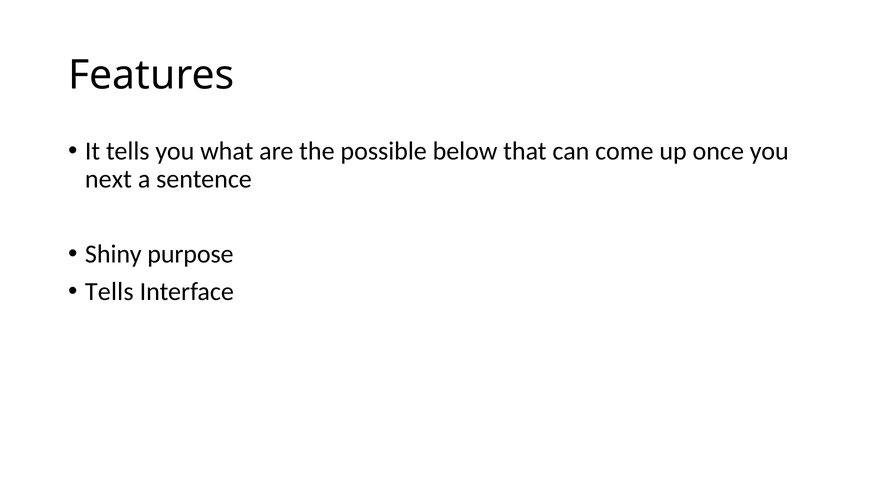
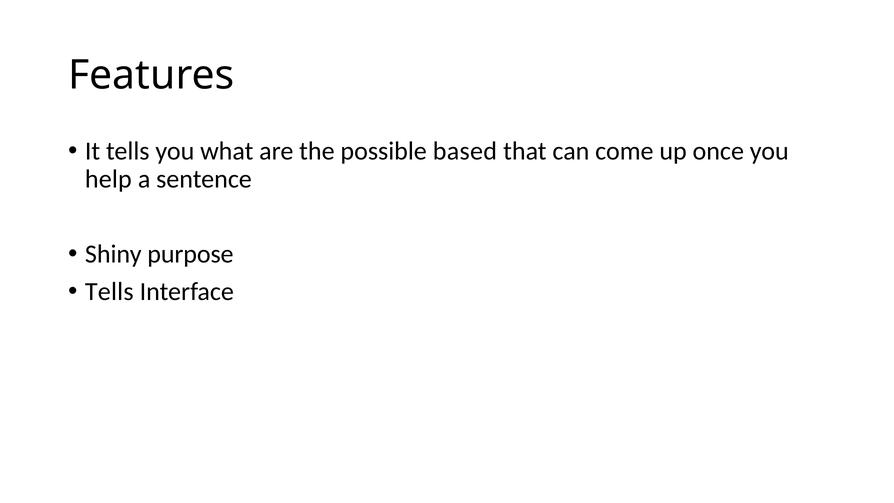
below: below -> based
next: next -> help
